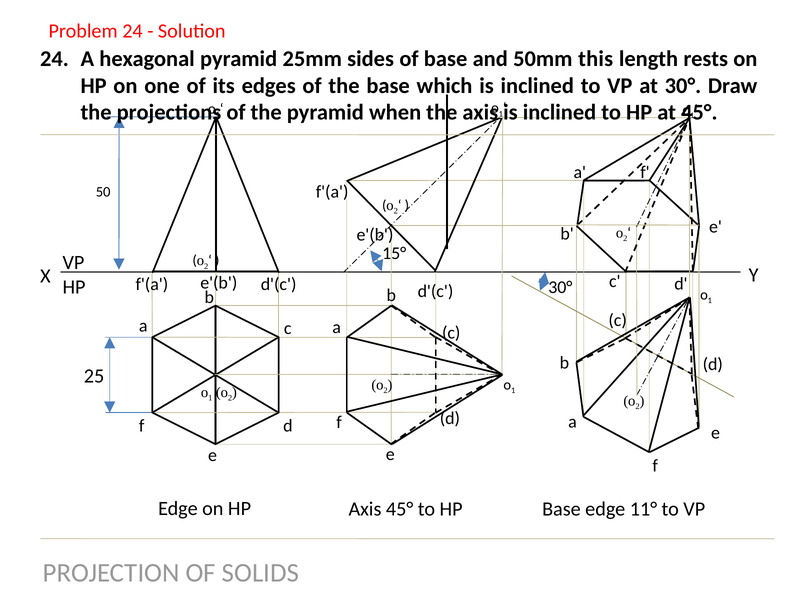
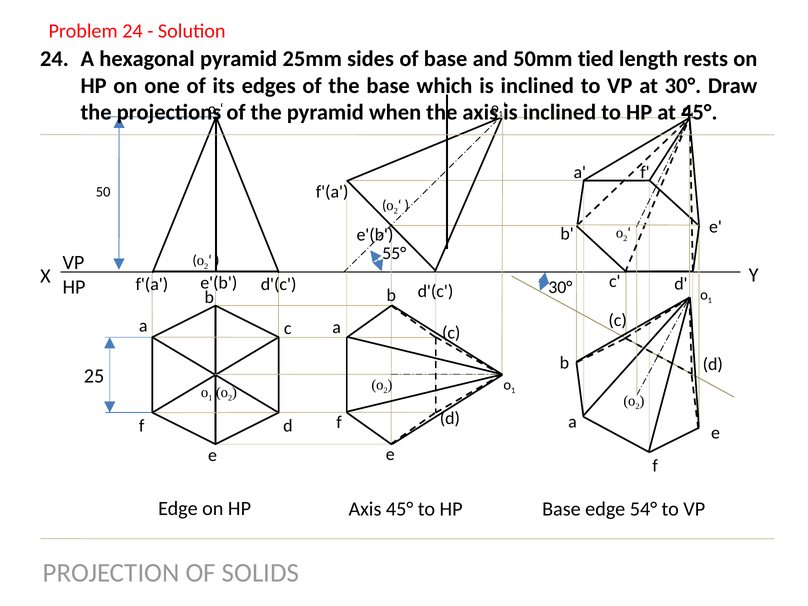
this: this -> tied
15°: 15° -> 55°
11°: 11° -> 54°
